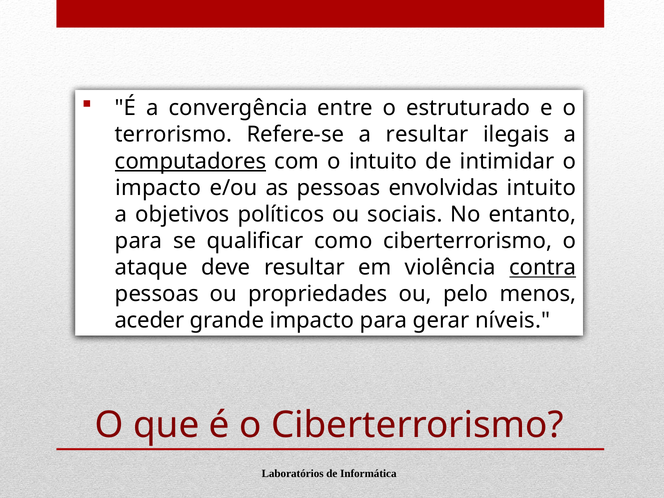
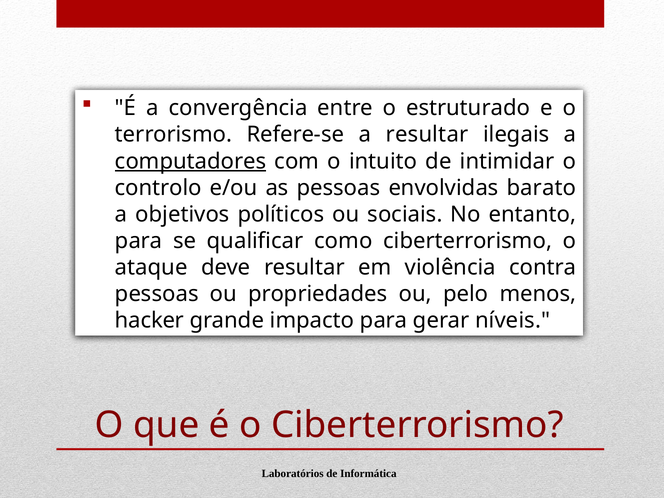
impacto at (158, 188): impacto -> controlo
envolvidas intuito: intuito -> barato
contra underline: present -> none
aceder: aceder -> hacker
